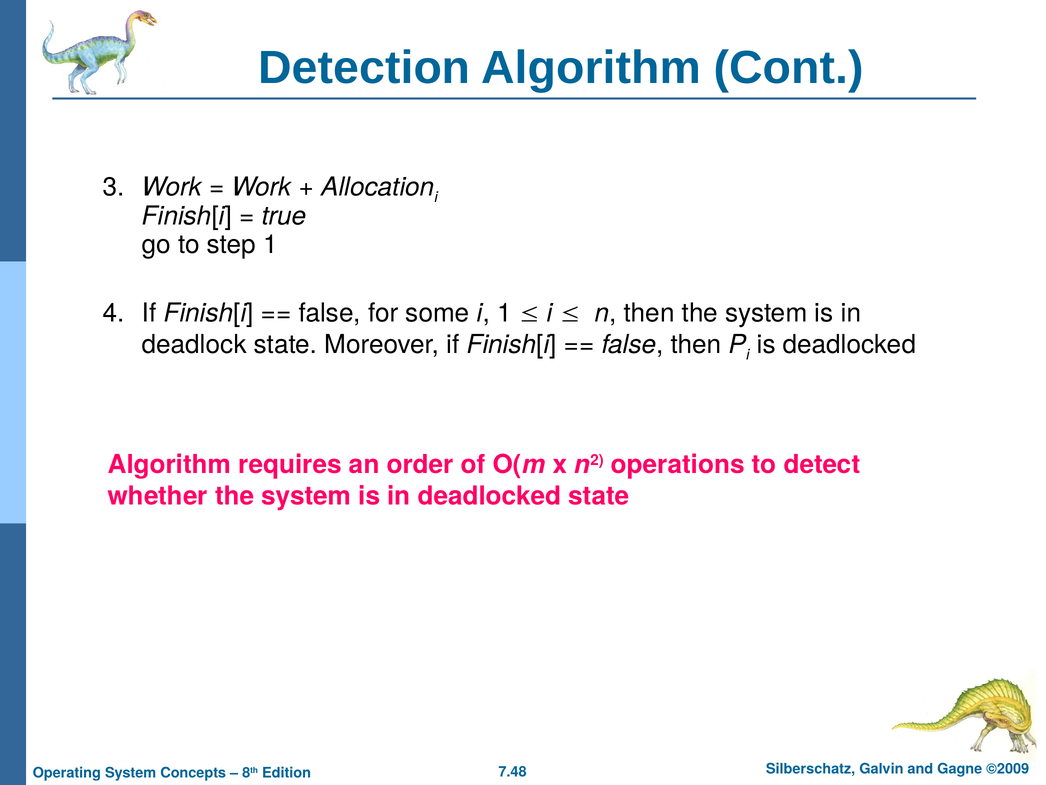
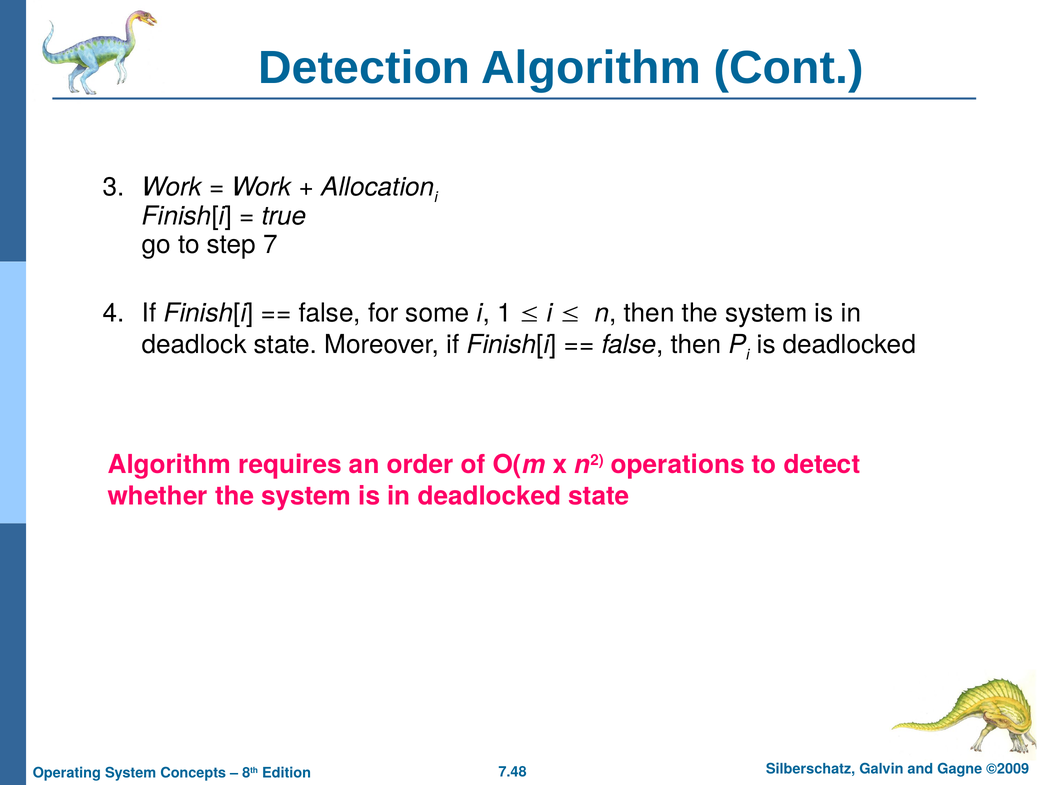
step 1: 1 -> 7
